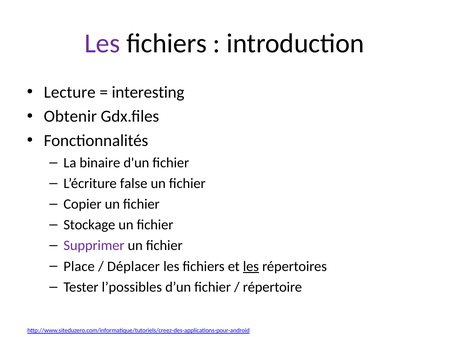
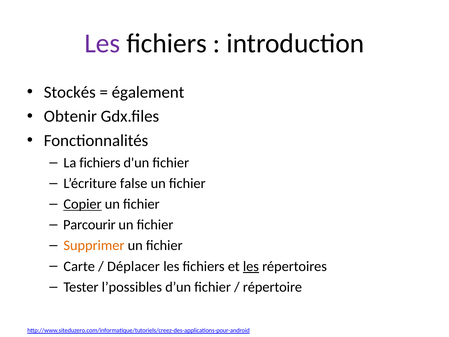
Lecture: Lecture -> Stockés
interesting: interesting -> également
La binaire: binaire -> fichiers
Copier underline: none -> present
Stockage: Stockage -> Parcourir
Supprimer colour: purple -> orange
Place: Place -> Carte
